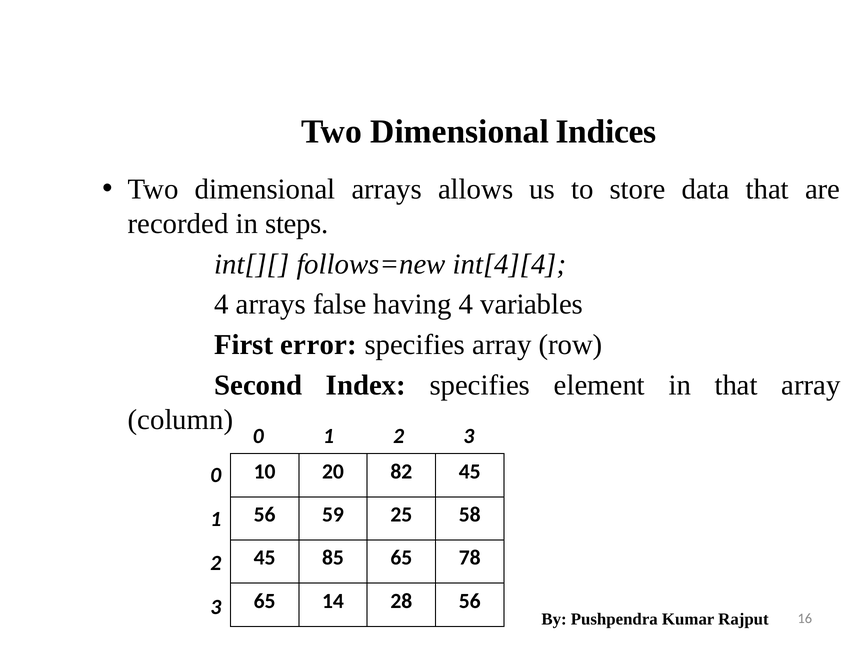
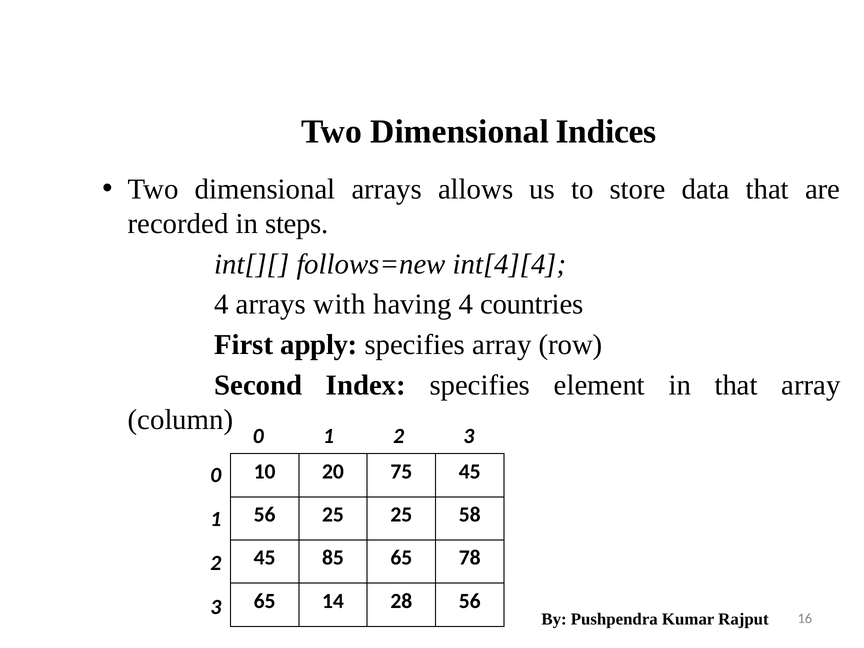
false: false -> with
variables: variables -> countries
error: error -> apply
82: 82 -> 75
56 59: 59 -> 25
